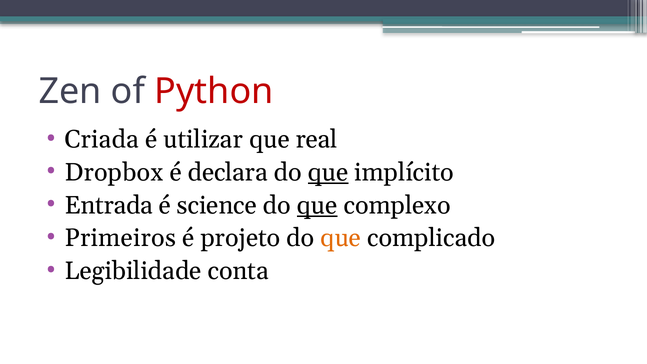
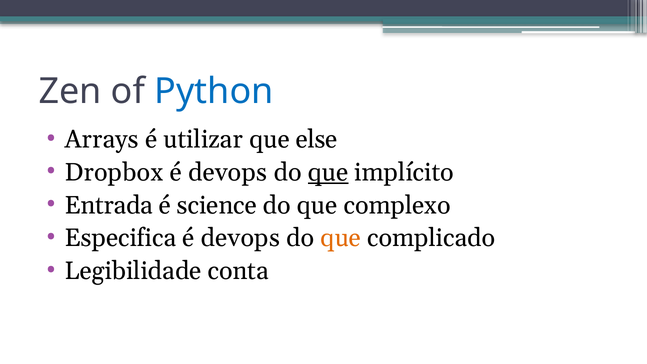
Python colour: red -> blue
Criada: Criada -> Arrays
real: real -> else
declara at (228, 172): declara -> devops
que at (317, 205) underline: present -> none
Primeiros: Primeiros -> Especifica
projeto at (240, 238): projeto -> devops
